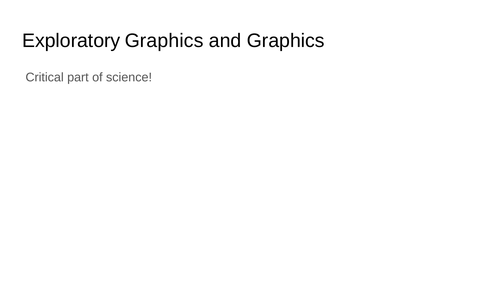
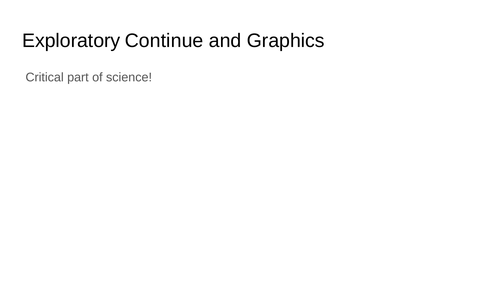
Exploratory Graphics: Graphics -> Continue
